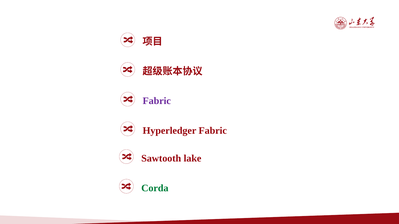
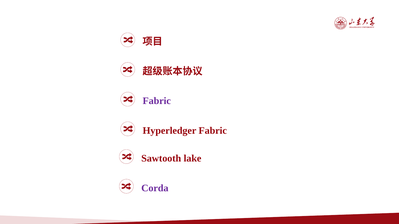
Corda colour: green -> purple
